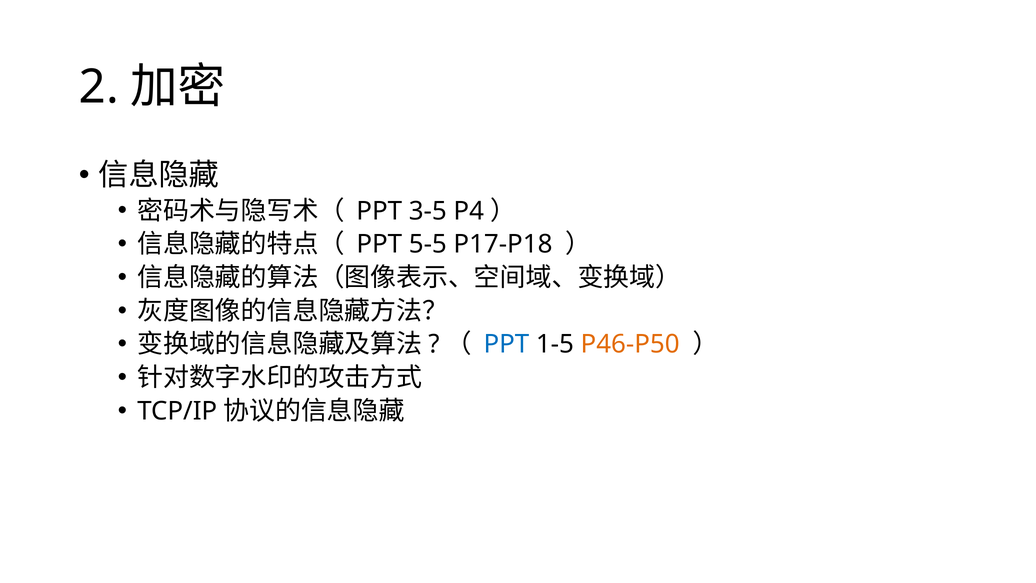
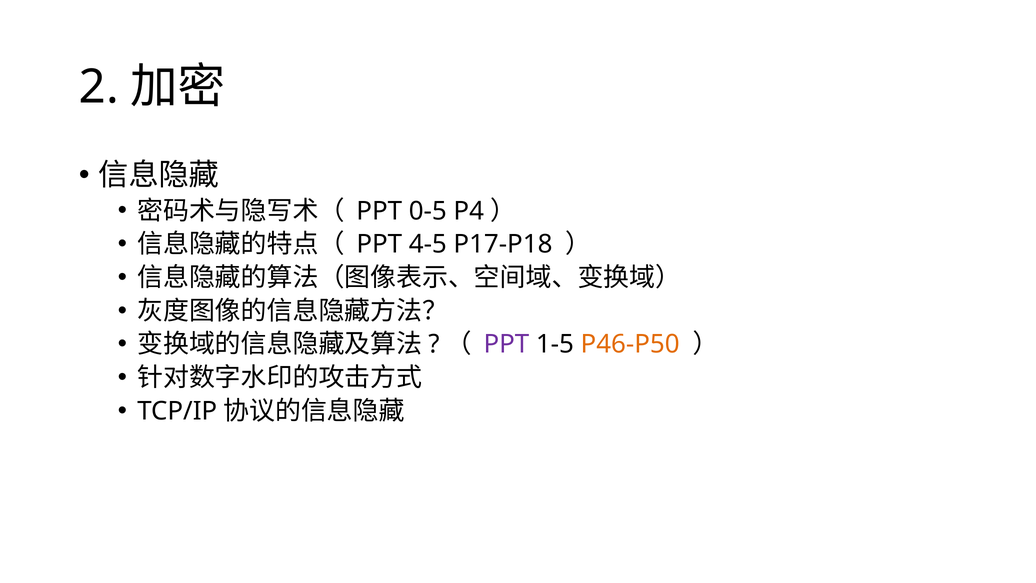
3-5: 3-5 -> 0-5
5-5: 5-5 -> 4-5
PPT at (506, 344) colour: blue -> purple
